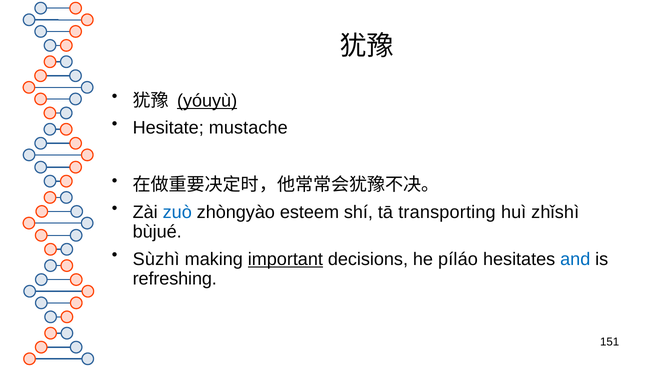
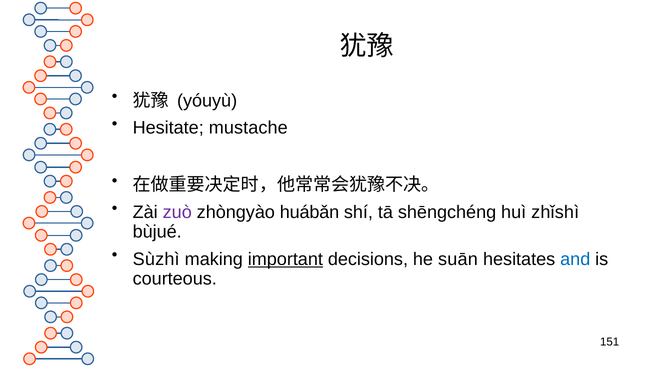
yóuyù underline: present -> none
zuò colour: blue -> purple
esteem: esteem -> huábǎn
transporting: transporting -> shēngchéng
píláo: píláo -> suān
refreshing: refreshing -> courteous
